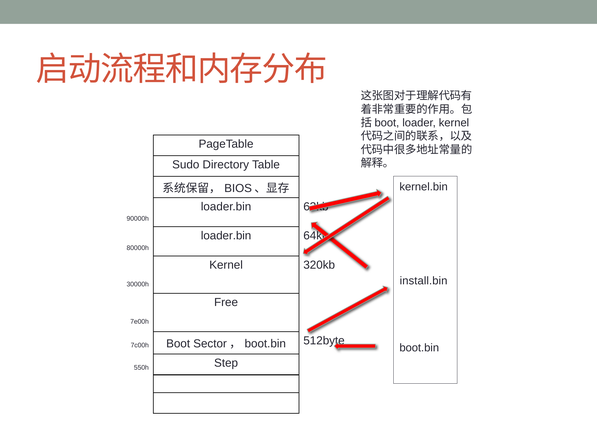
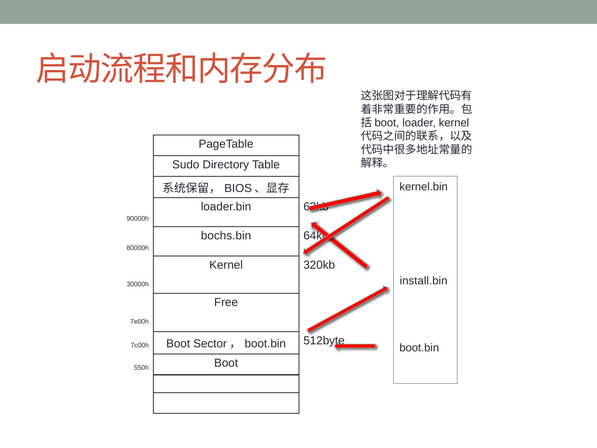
loader.bin at (226, 236): loader.bin -> bochs.bin
550h Step: Step -> Boot
